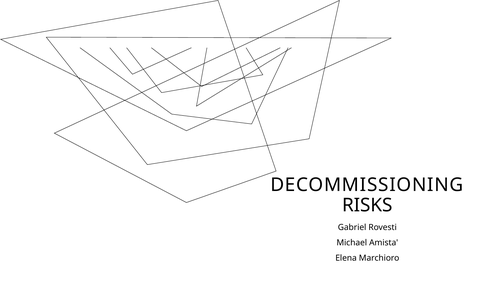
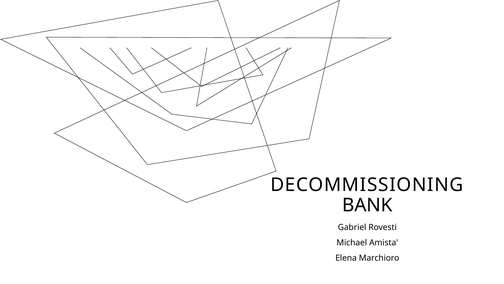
RISKS: RISKS -> BANK
